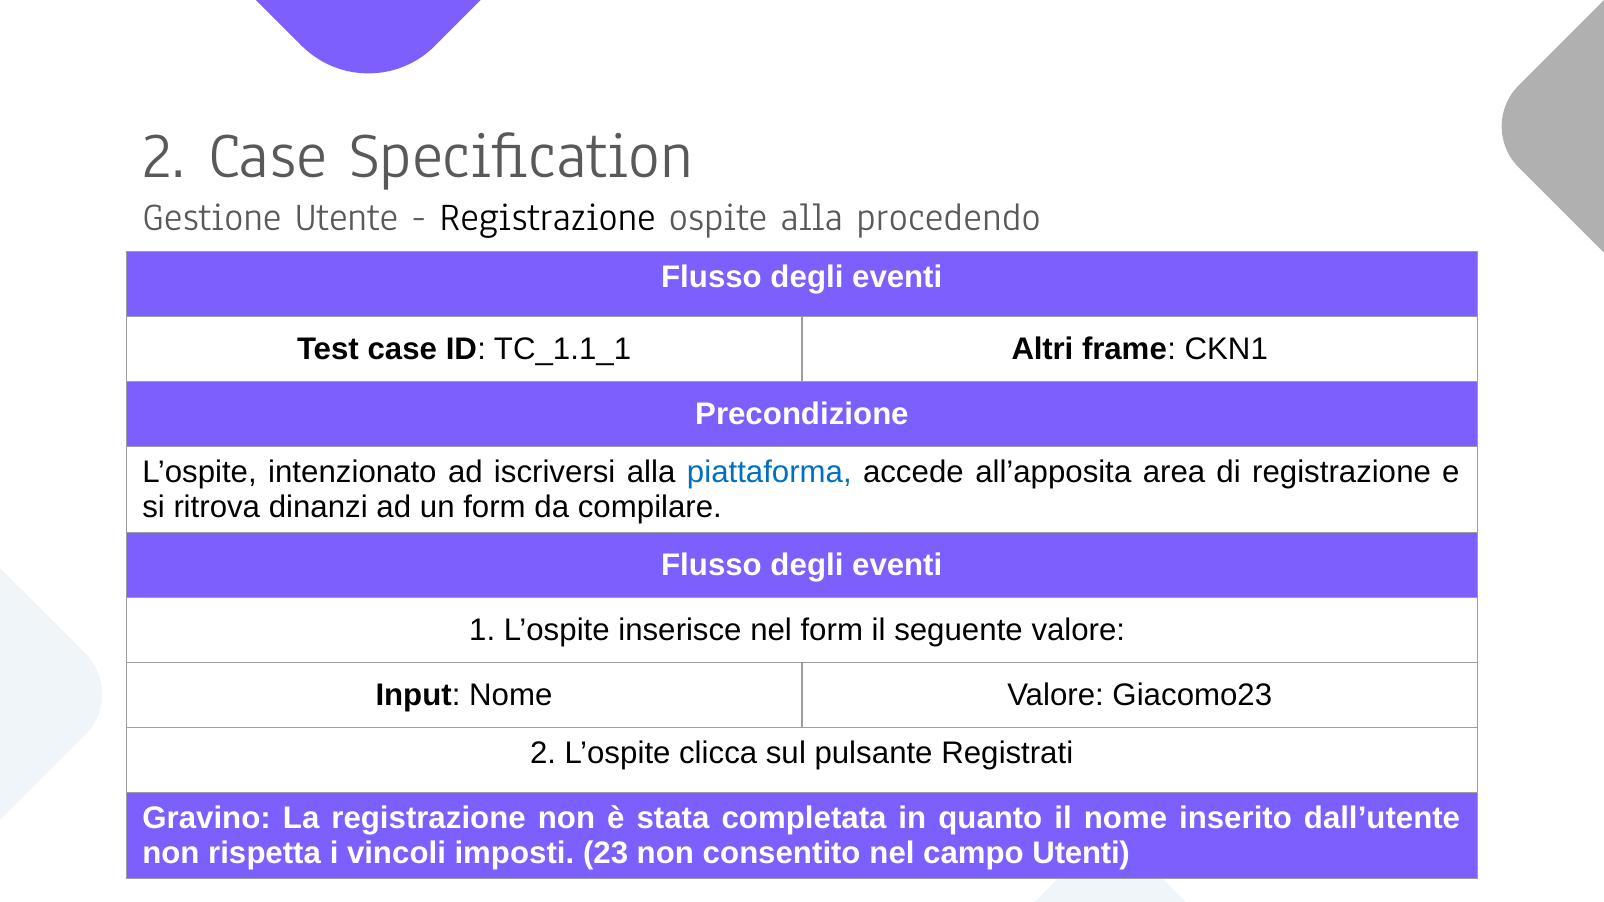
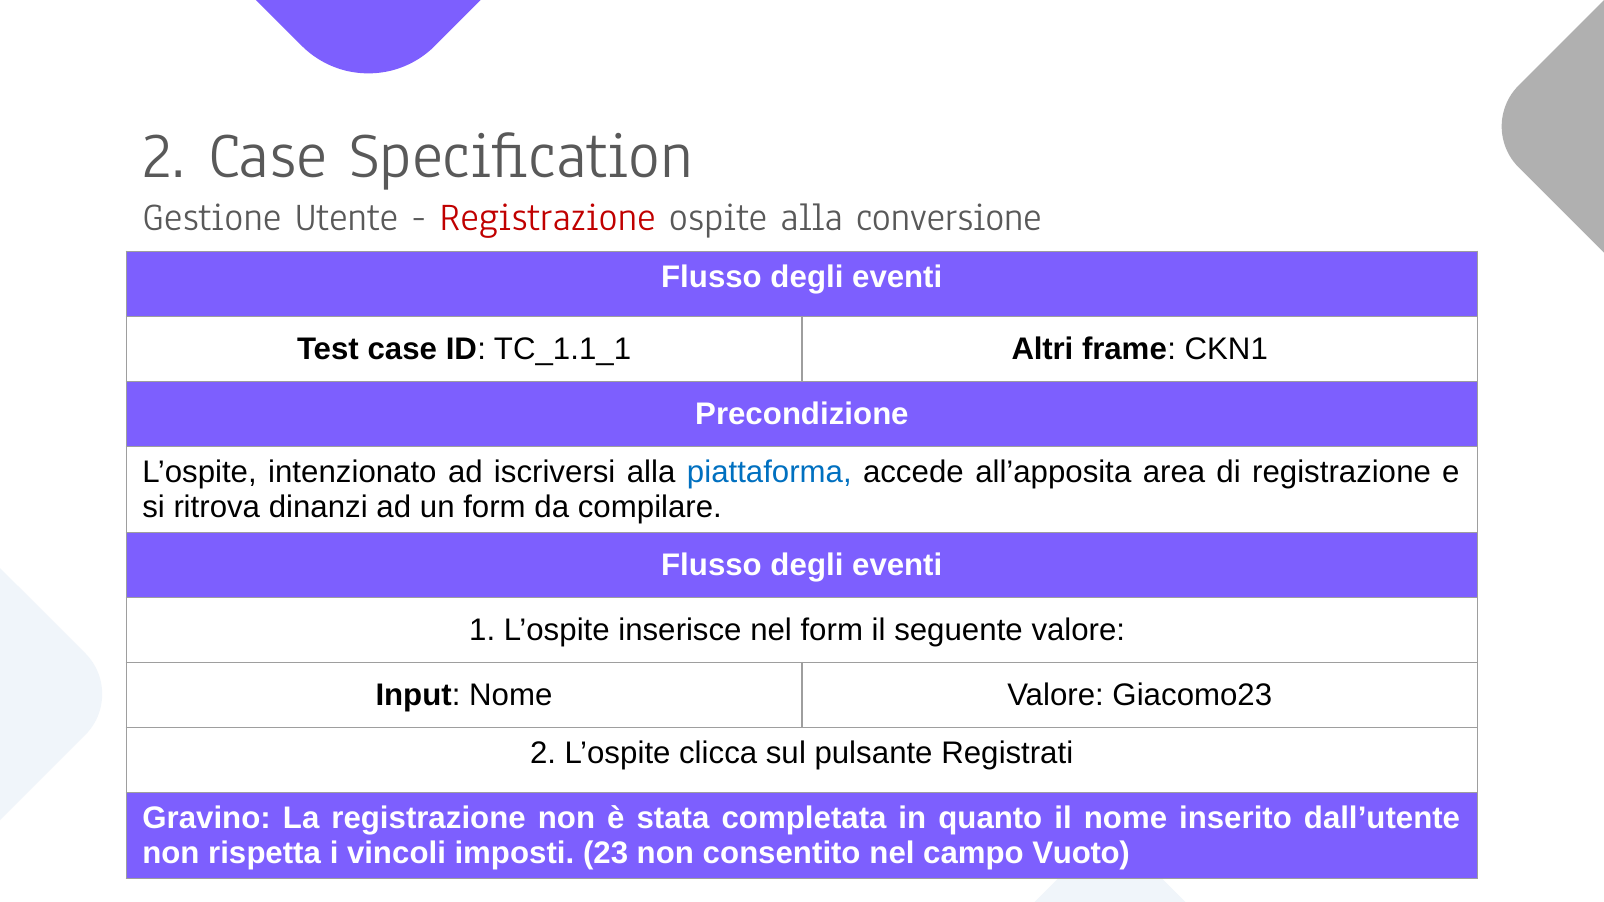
Registrazione at (548, 218) colour: black -> red
procedendo: procedendo -> conversione
Utenti: Utenti -> Vuoto
